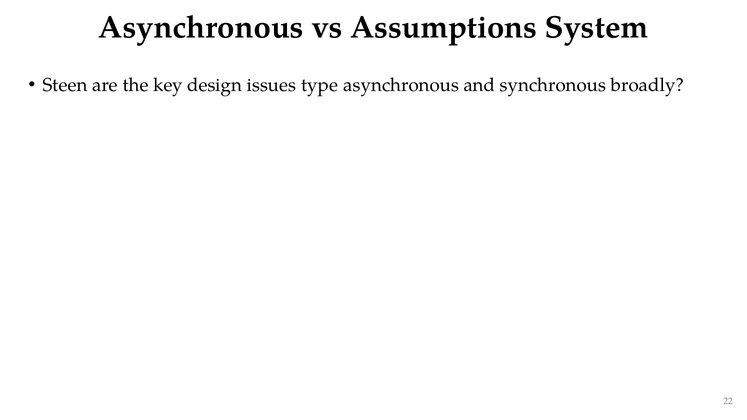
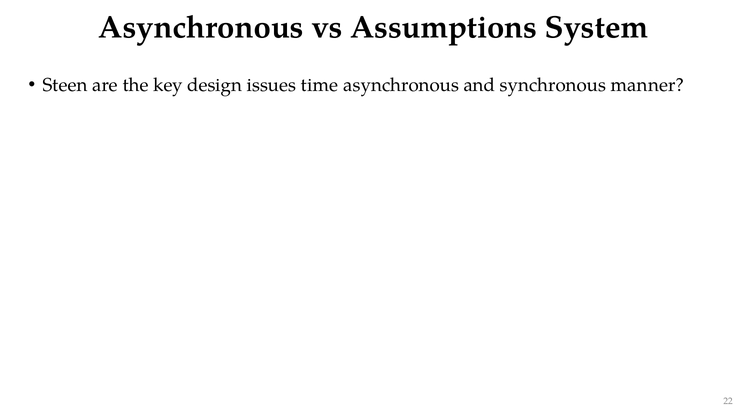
type: type -> time
broadly: broadly -> manner
